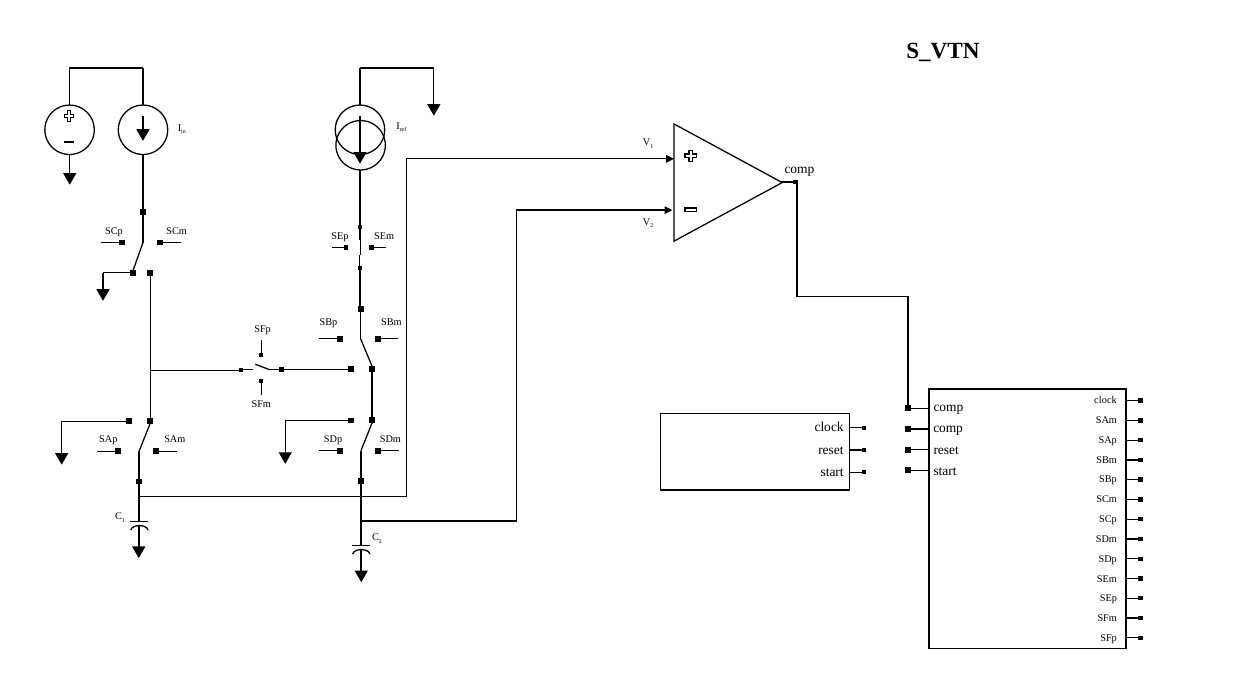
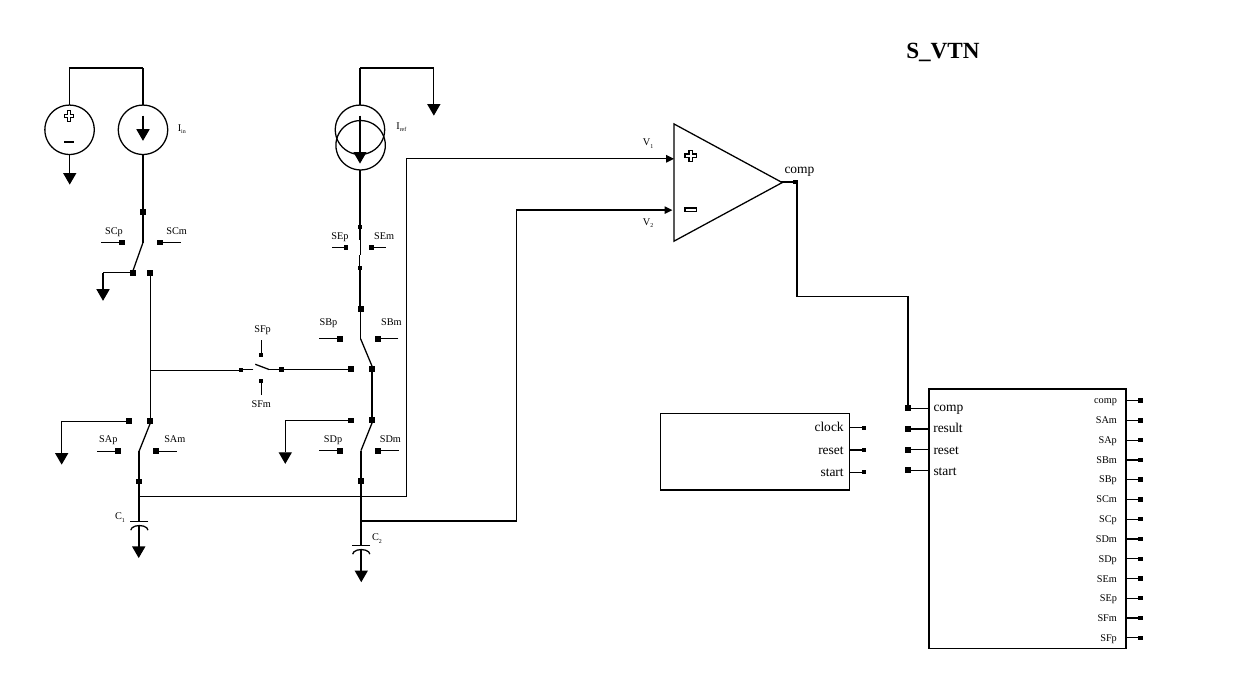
clock at (1105, 400): clock -> comp
comp at (948, 428): comp -> result
